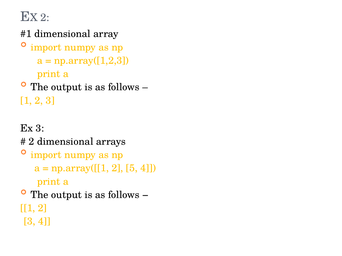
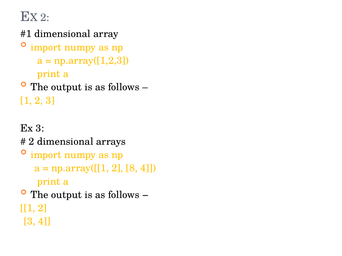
5: 5 -> 8
